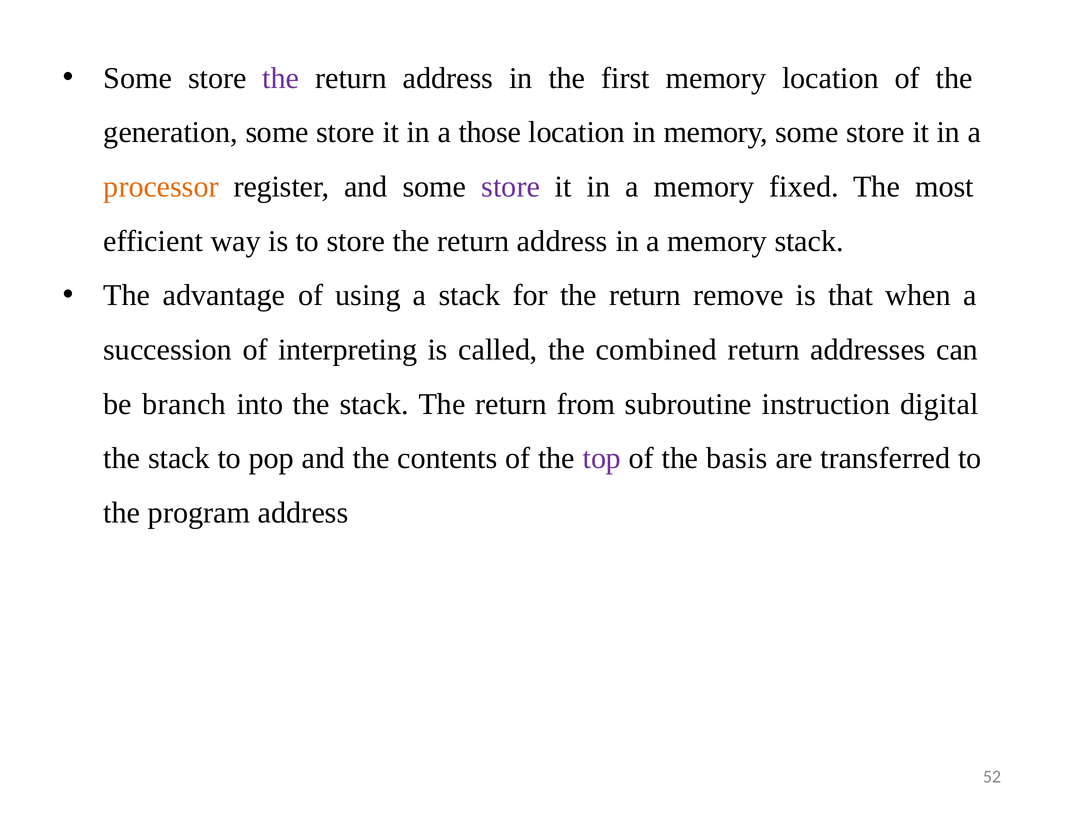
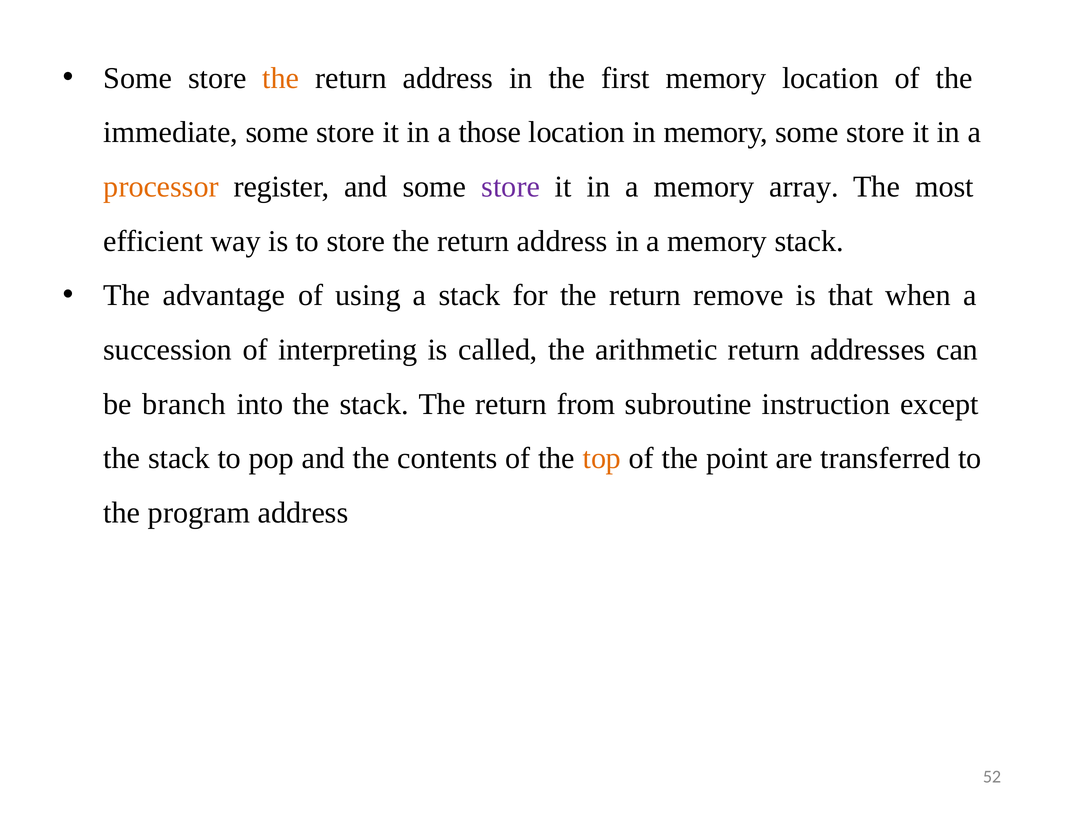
the at (281, 78) colour: purple -> orange
generation: generation -> immediate
fixed: fixed -> array
combined: combined -> arithmetic
digital: digital -> except
top colour: purple -> orange
basis: basis -> point
